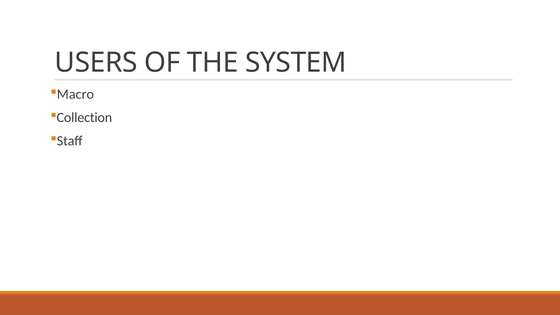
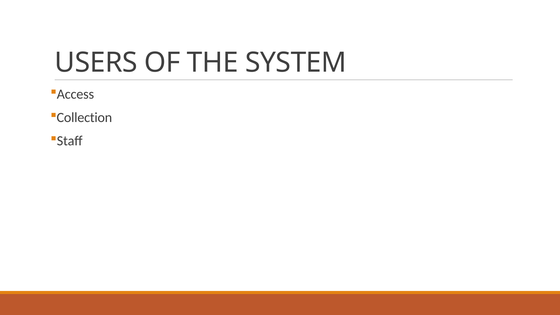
Macro: Macro -> Access
